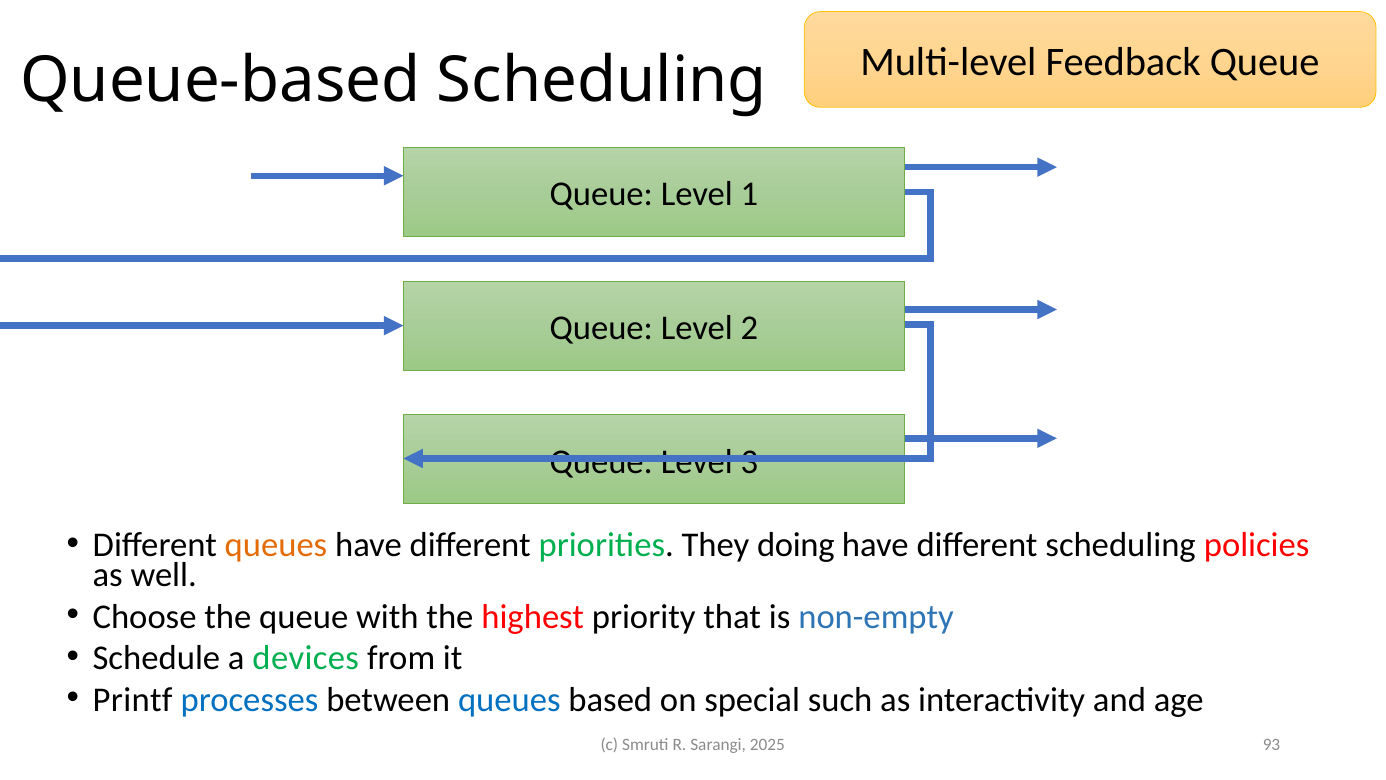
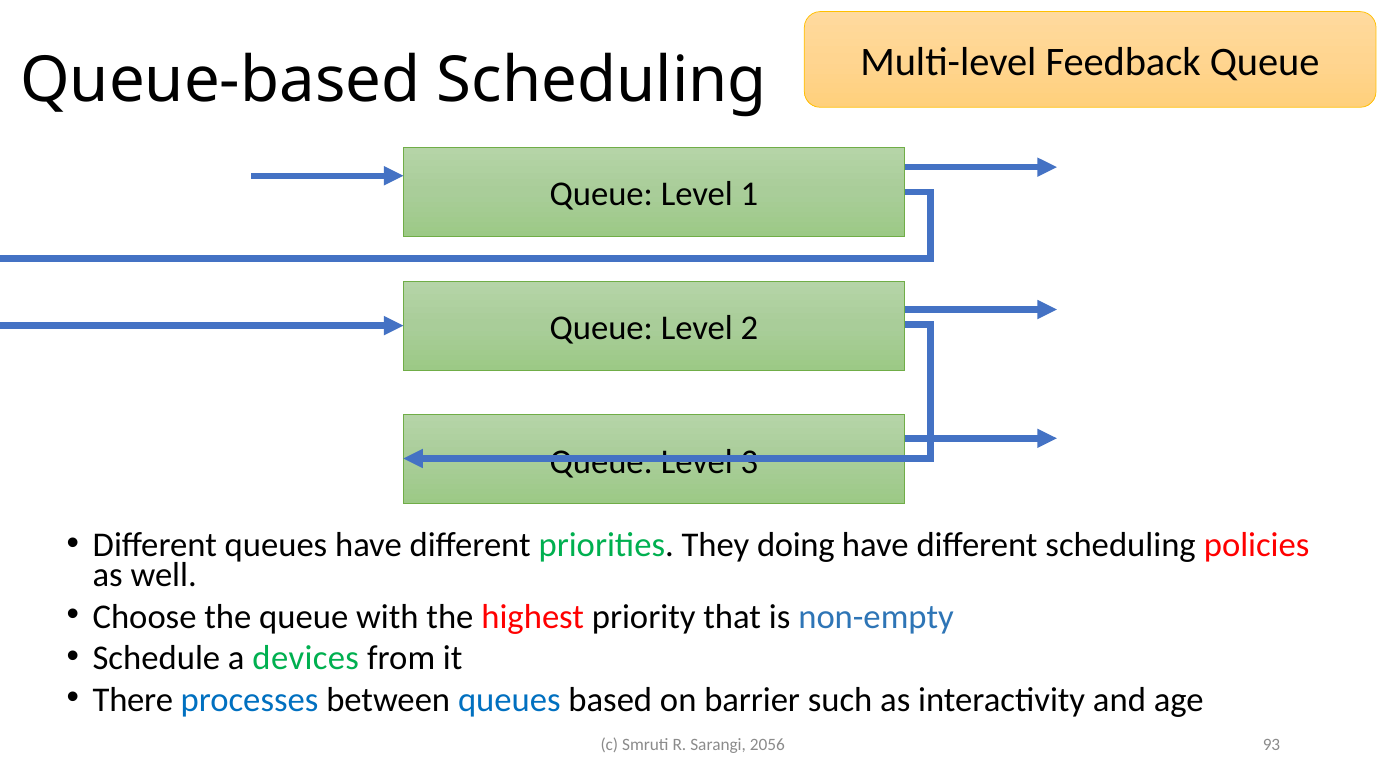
queues at (276, 545) colour: orange -> black
Printf: Printf -> There
special: special -> barrier
2025: 2025 -> 2056
